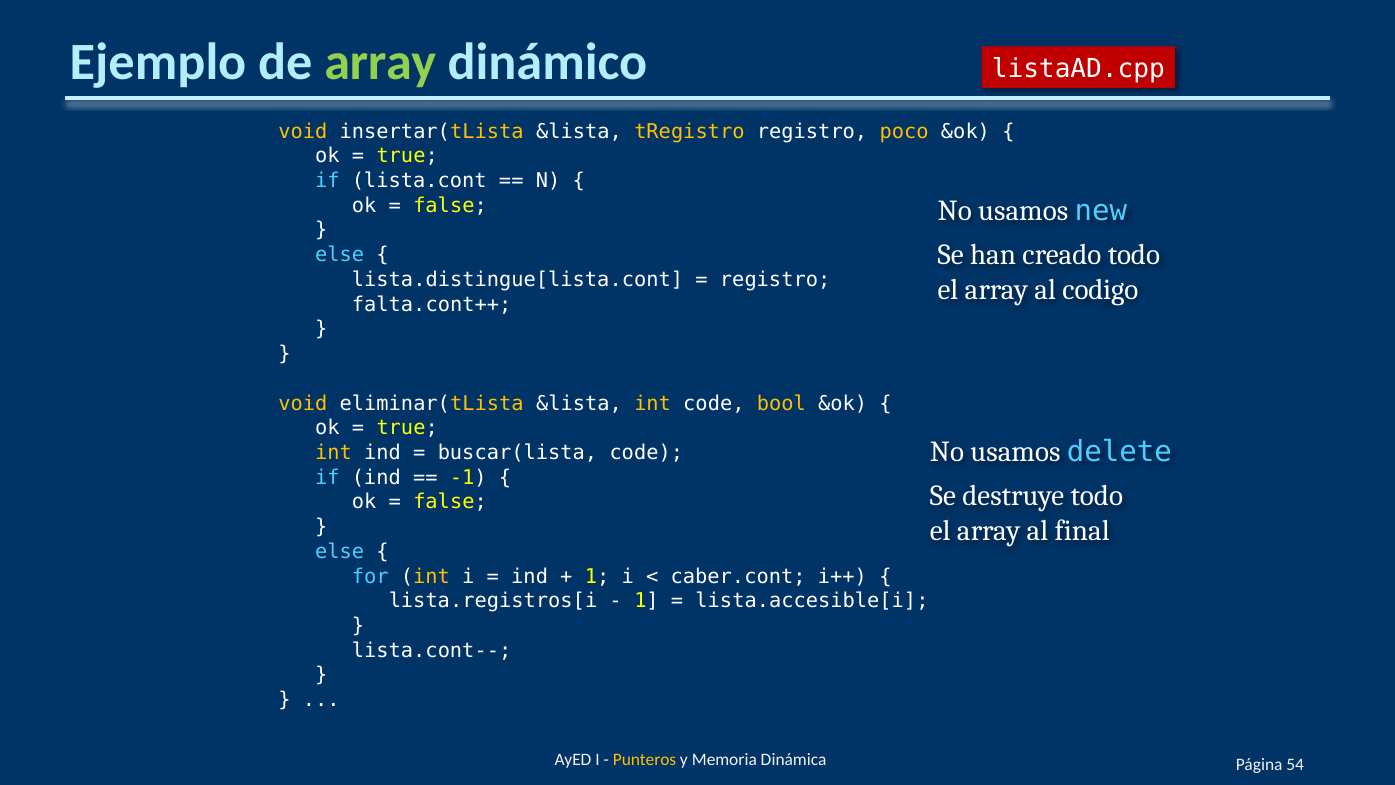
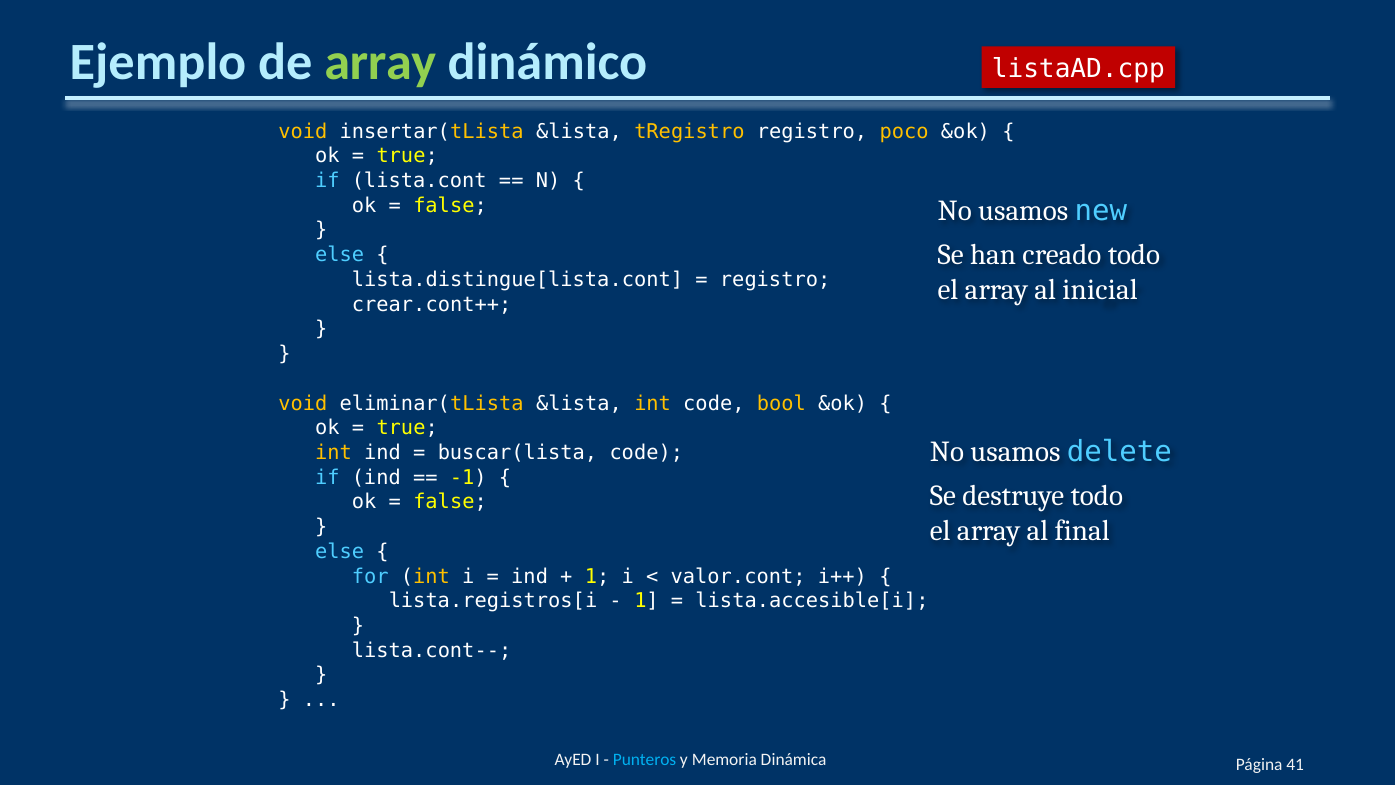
codigo: codigo -> inicial
falta.cont++: falta.cont++ -> crear.cont++
caber.cont: caber.cont -> valor.cont
Punteros colour: yellow -> light blue
54: 54 -> 41
